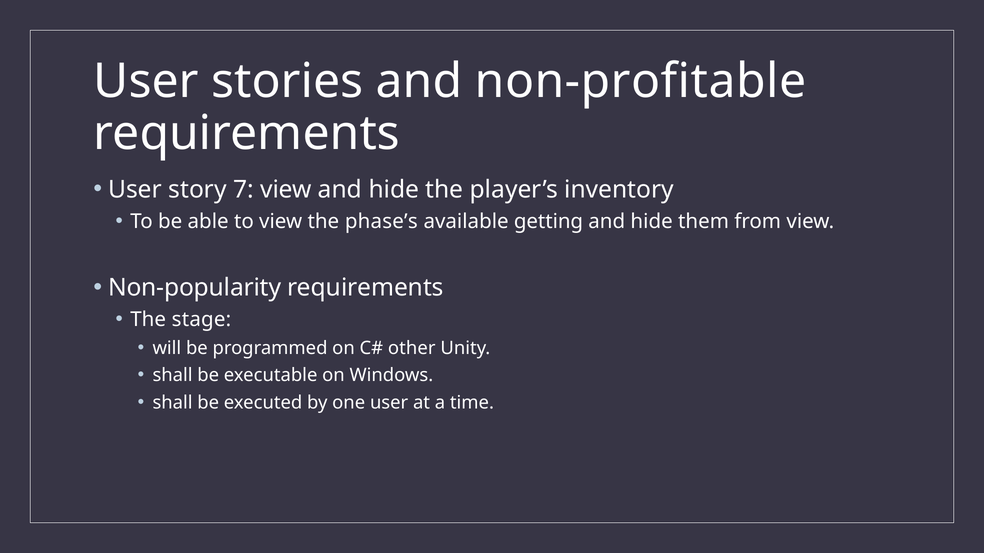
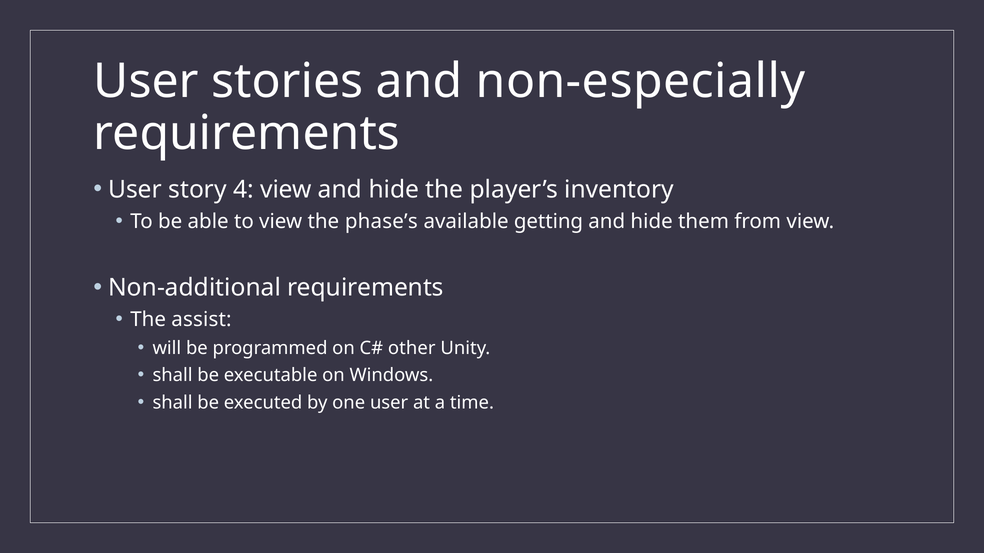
non-profitable: non-profitable -> non-especially
7: 7 -> 4
Non-popularity: Non-popularity -> Non-additional
stage: stage -> assist
